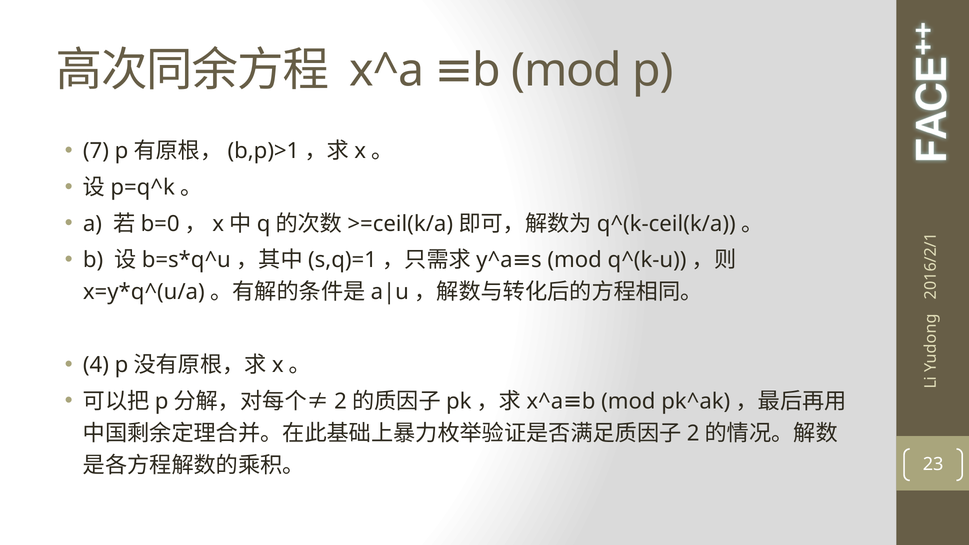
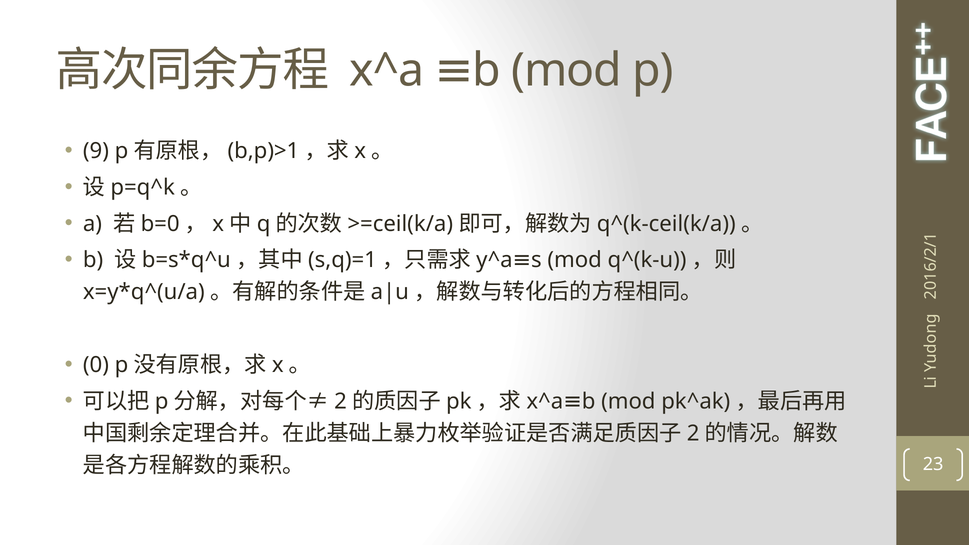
7: 7 -> 9
4 at (96, 365): 4 -> 0
